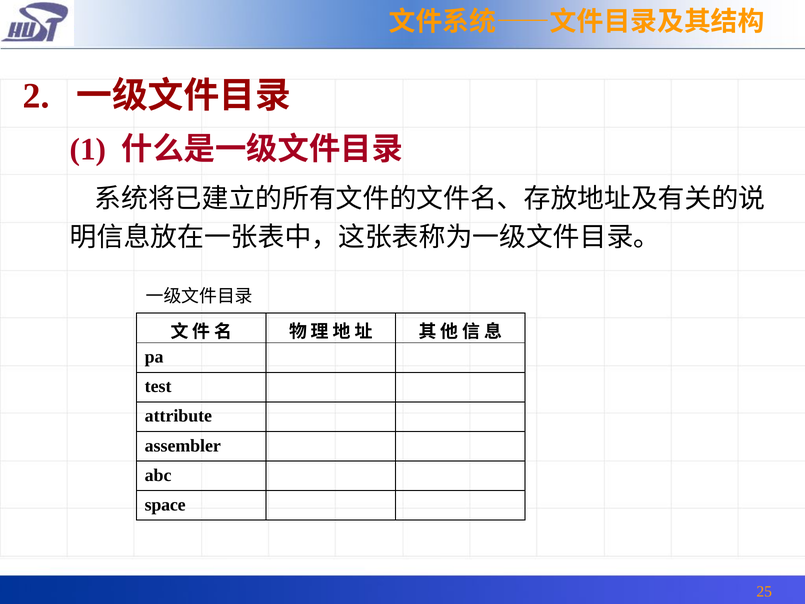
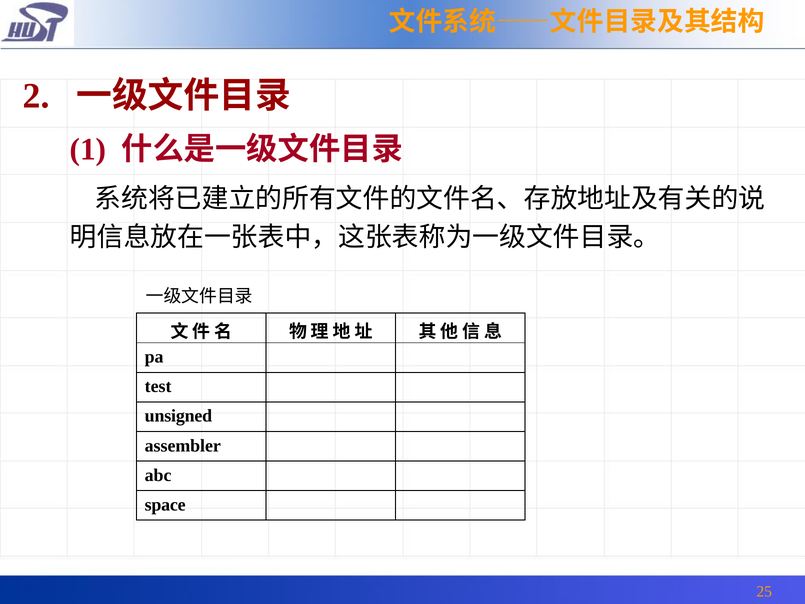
attribute: attribute -> unsigned
